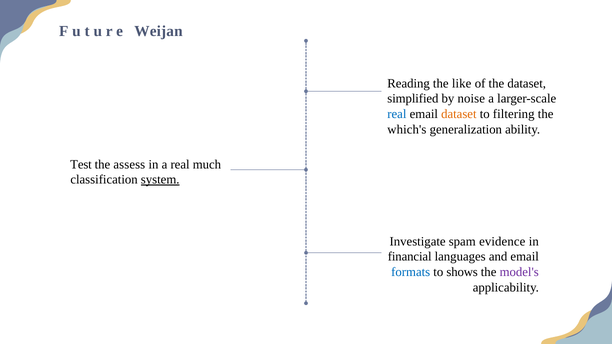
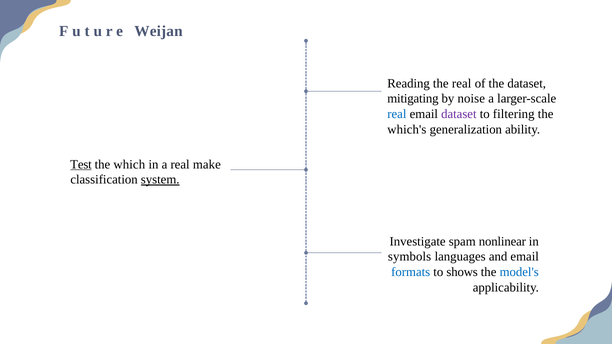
the like: like -> real
simplified: simplified -> mitigating
dataset at (459, 114) colour: orange -> purple
Test underline: none -> present
assess: assess -> which
much: much -> make
evidence: evidence -> nonlinear
financial: financial -> symbols
model's colour: purple -> blue
